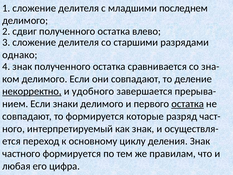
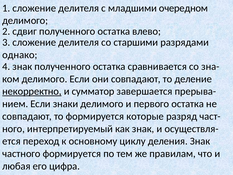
последнем: последнем -> очередном
удобного: удобного -> сумматор
остатка at (188, 104) underline: present -> none
